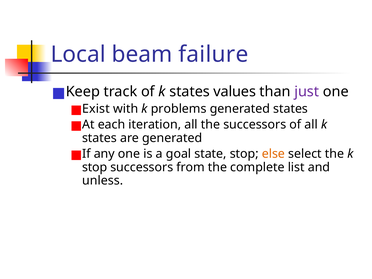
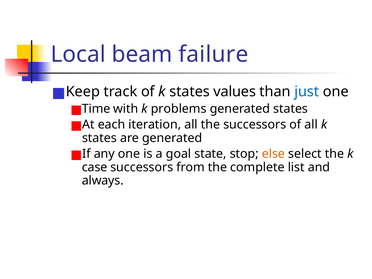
just colour: purple -> blue
Exist: Exist -> Time
stop at (95, 167): stop -> case
unless: unless -> always
